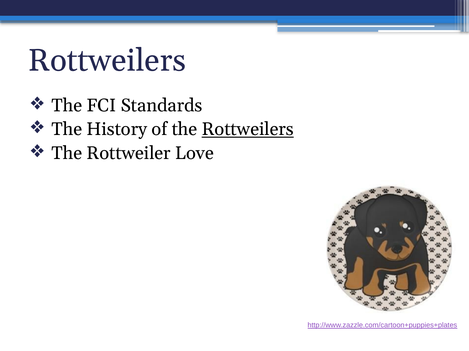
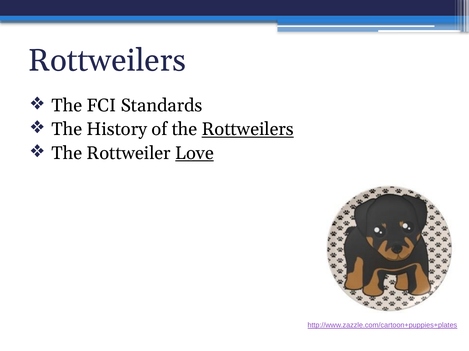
Love underline: none -> present
